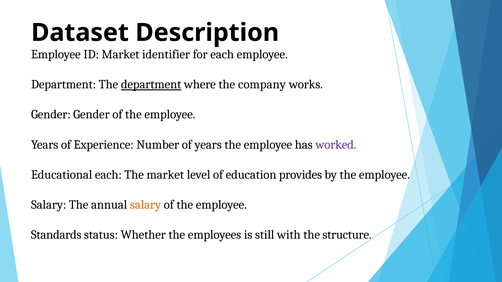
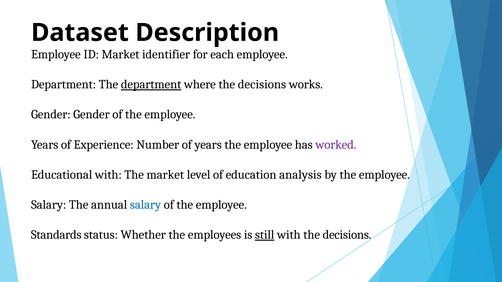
where the company: company -> decisions
Educational each: each -> with
provides: provides -> analysis
salary at (146, 205) colour: orange -> blue
still underline: none -> present
with the structure: structure -> decisions
